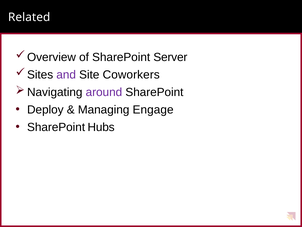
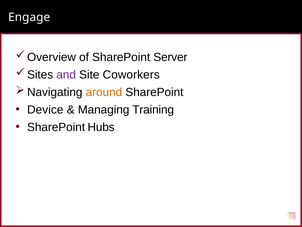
Related: Related -> Engage
around colour: purple -> orange
Deploy: Deploy -> Device
Engage: Engage -> Training
